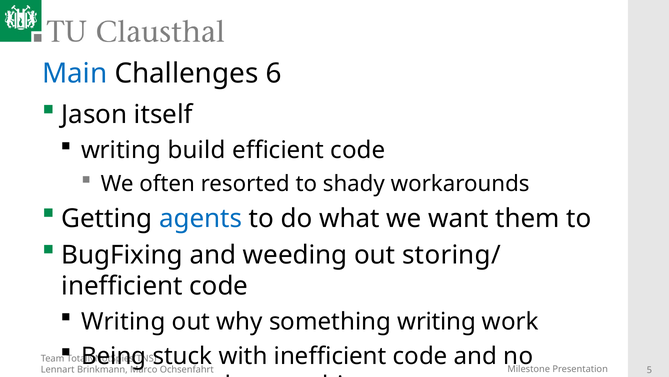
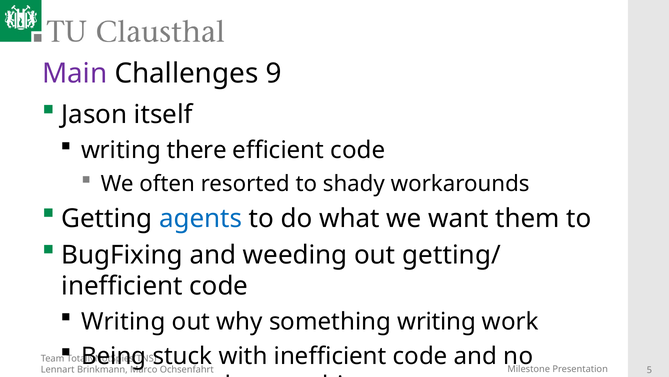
Main colour: blue -> purple
6: 6 -> 9
build: build -> there
storing/: storing/ -> getting/
